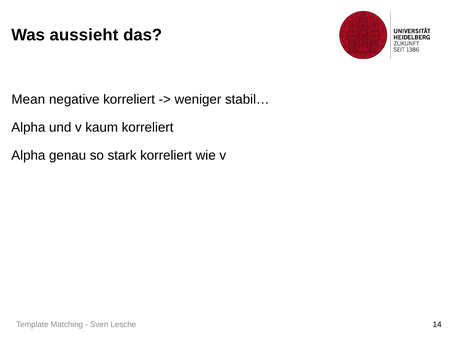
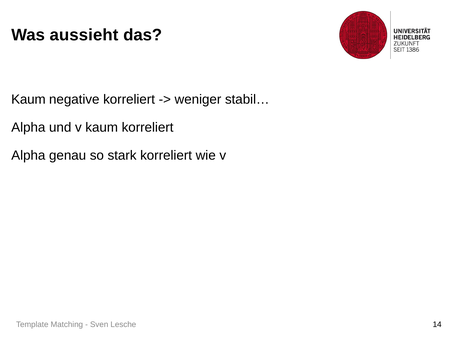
Mean at (28, 99): Mean -> Kaum
